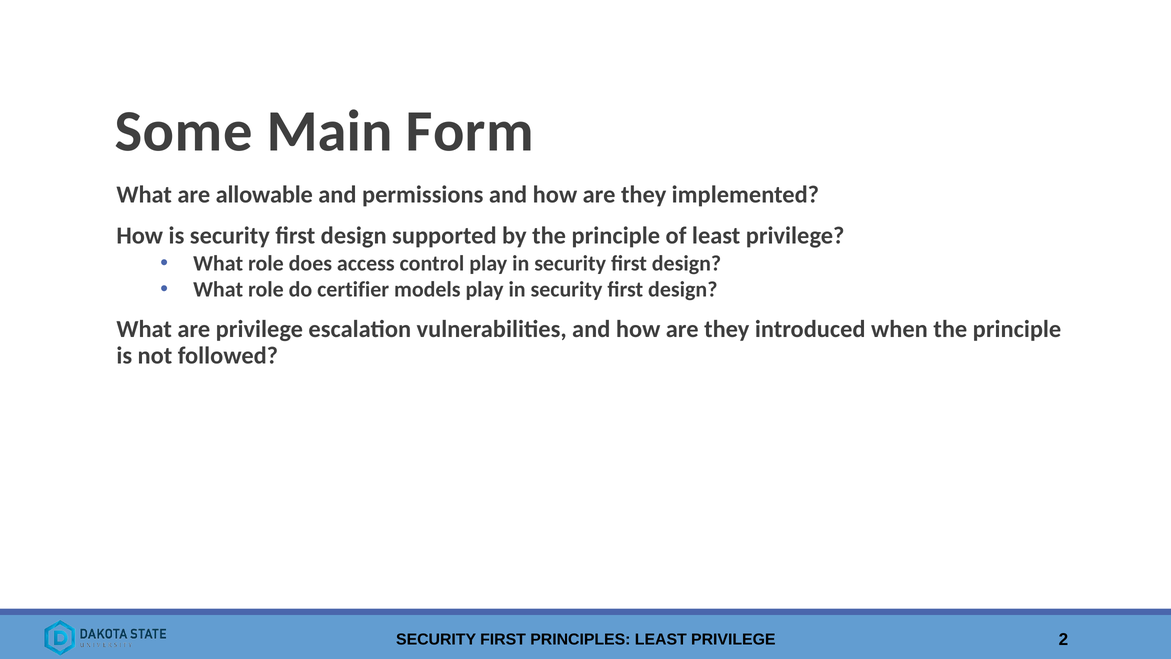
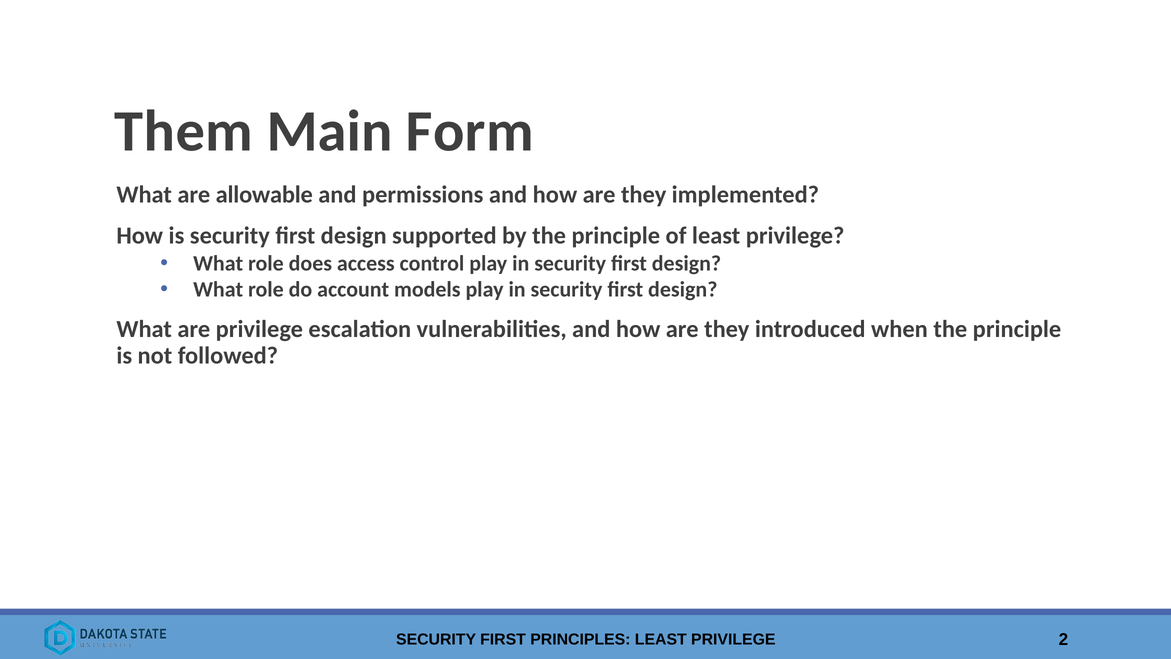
Some: Some -> Them
certifier: certifier -> account
